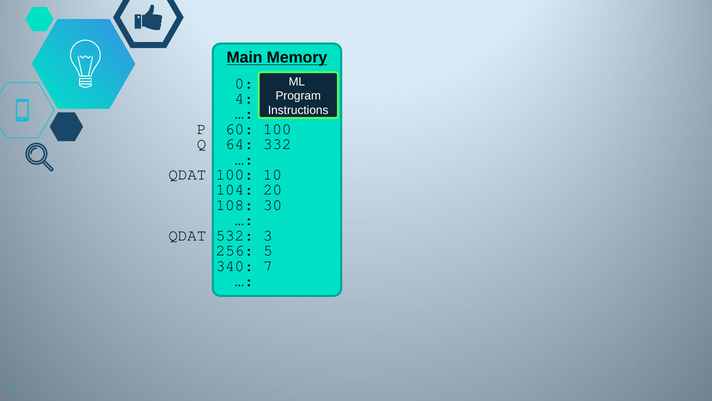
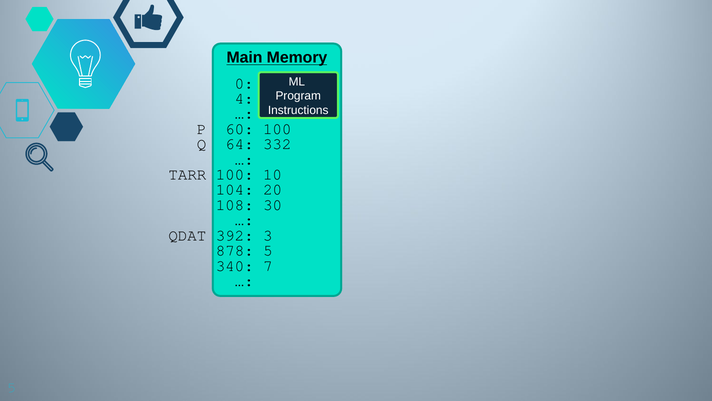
QDAT at (187, 174): QDAT -> TARR
532: 532 -> 392
256: 256 -> 878
